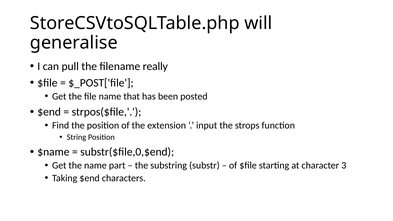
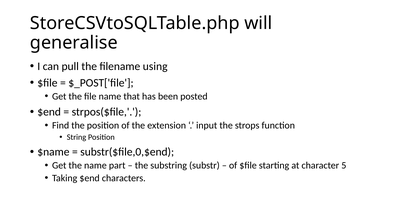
really: really -> using
3: 3 -> 5
